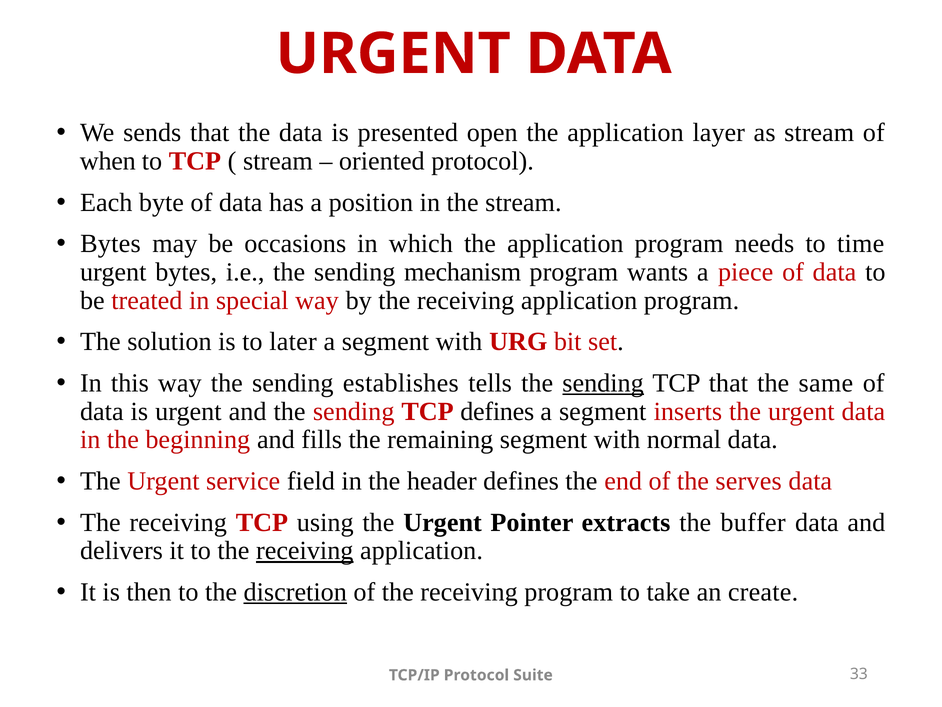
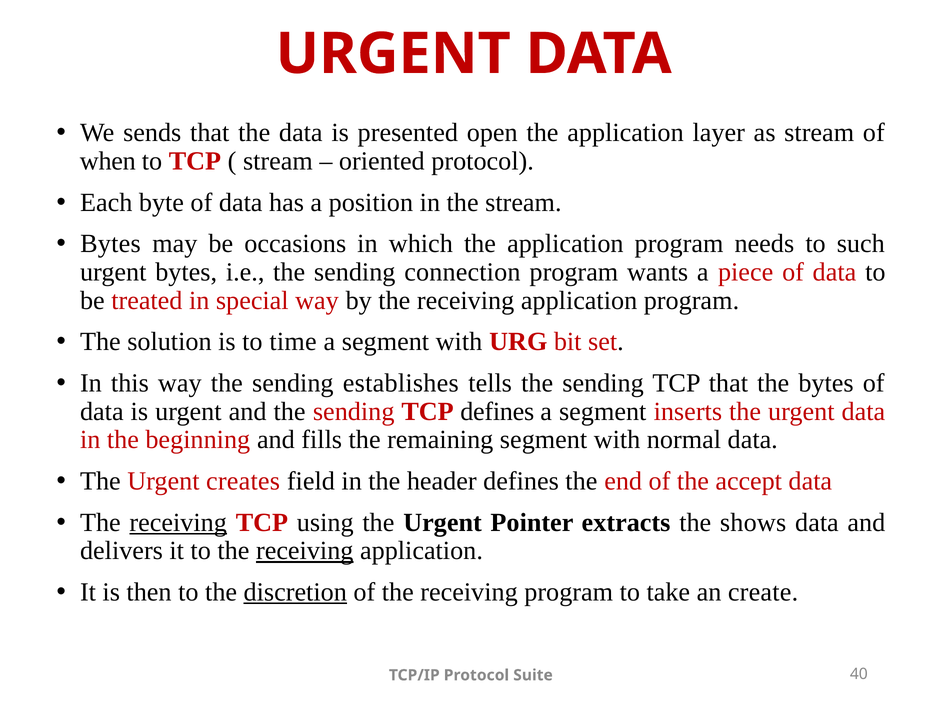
time: time -> such
mechanism: mechanism -> connection
later: later -> time
sending at (603, 383) underline: present -> none
the same: same -> bytes
service: service -> creates
serves: serves -> accept
receiving at (178, 522) underline: none -> present
buffer: buffer -> shows
33: 33 -> 40
